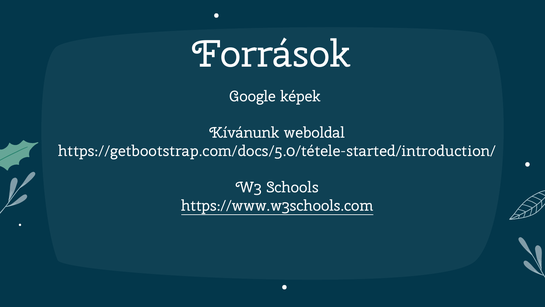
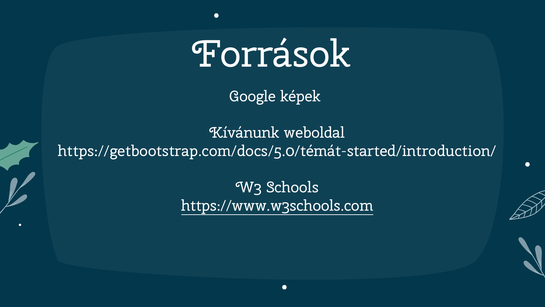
https://getbootstrap.com/docs/5.0/tétele-started/introduction/: https://getbootstrap.com/docs/5.0/tétele-started/introduction/ -> https://getbootstrap.com/docs/5.0/témát-started/introduction/
